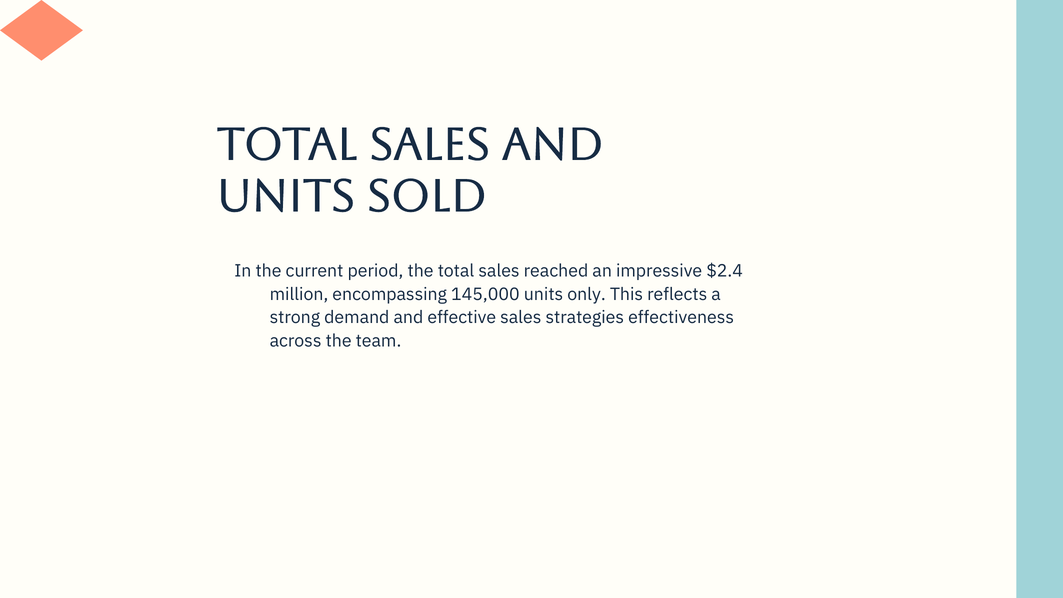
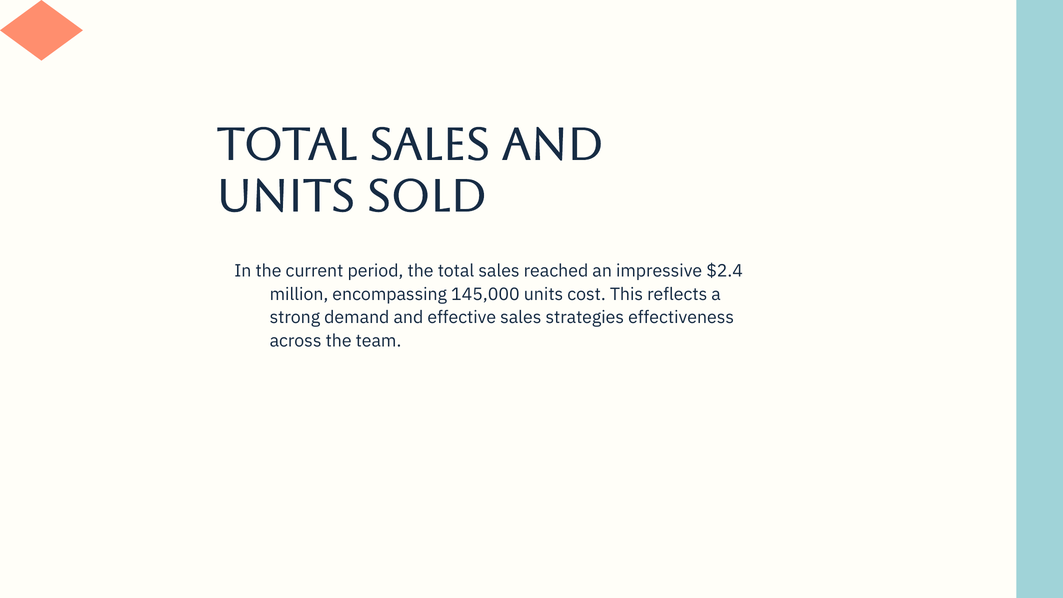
only: only -> cost
